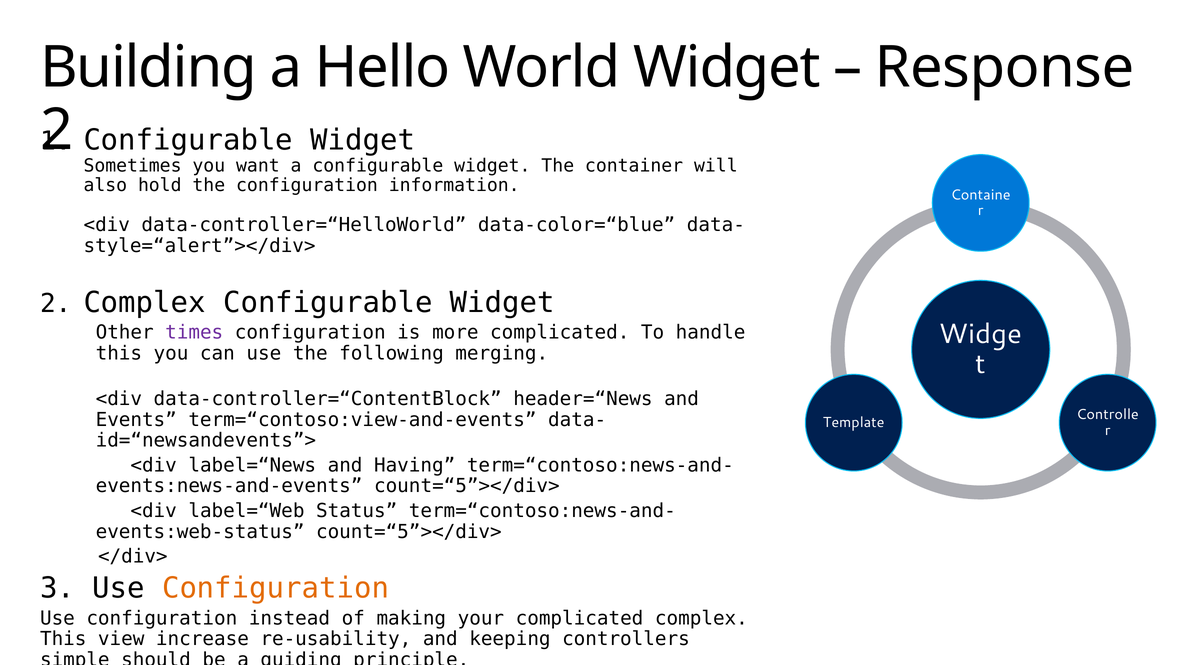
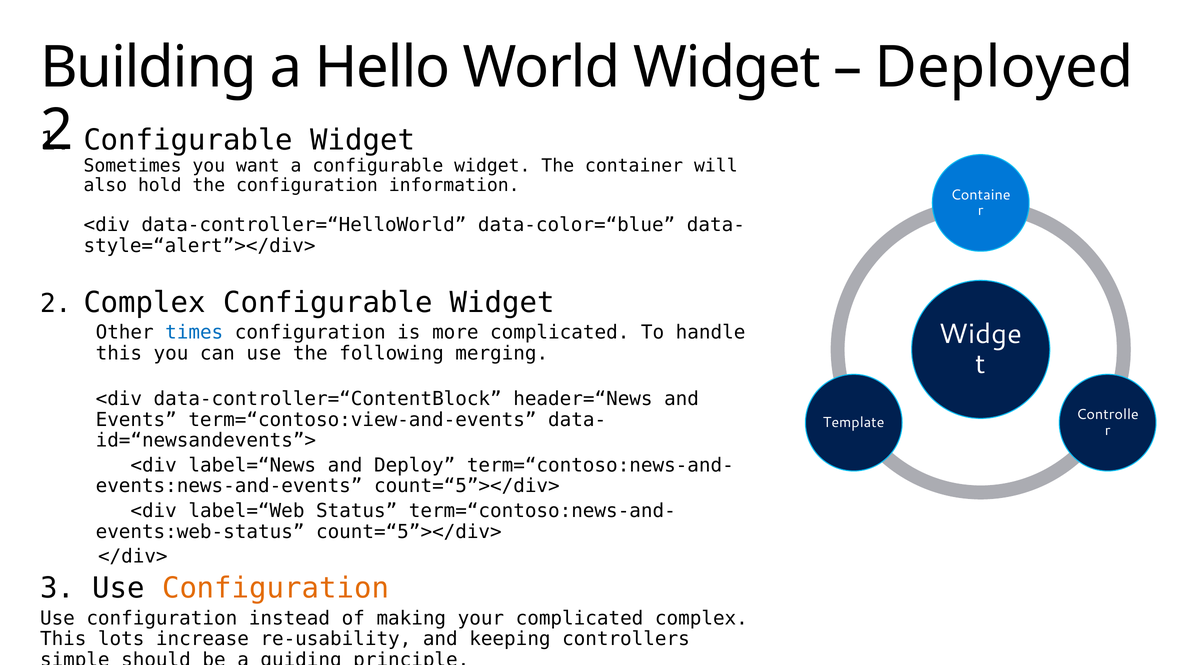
Response: Response -> Deployed
times colour: purple -> blue
Having: Having -> Deploy
view: view -> lots
